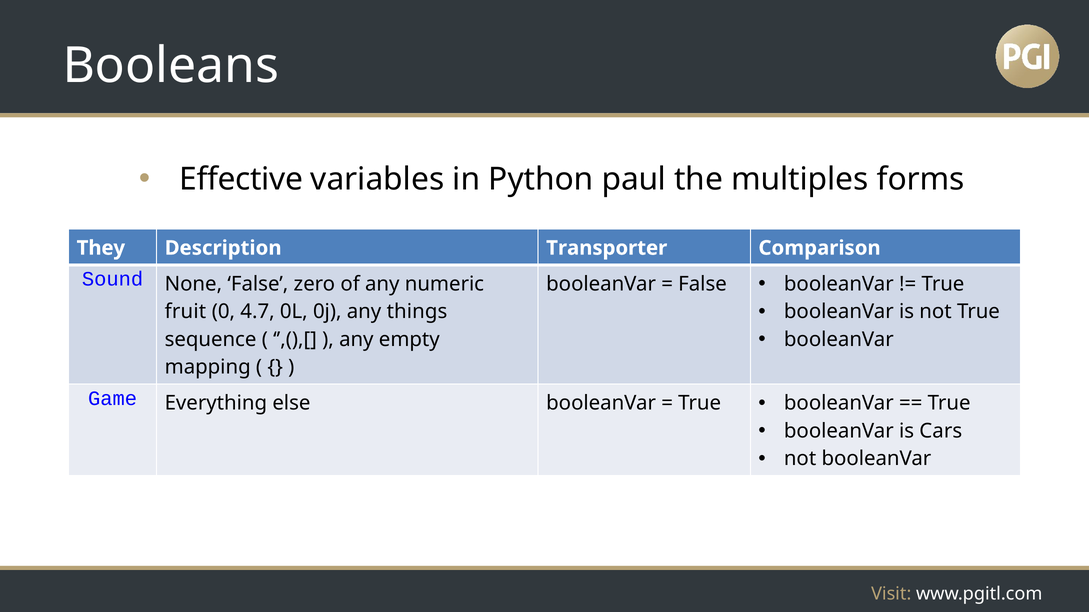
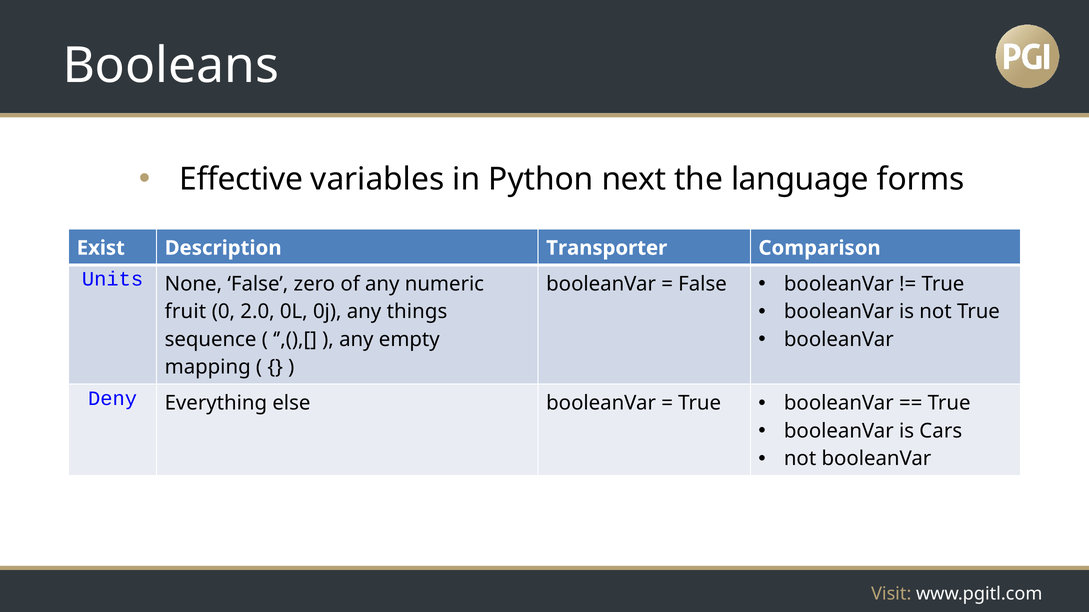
paul: paul -> next
multiples: multiples -> language
They: They -> Exist
Sound: Sound -> Units
4.7: 4.7 -> 2.0
Game: Game -> Deny
